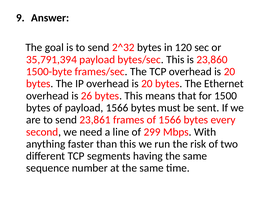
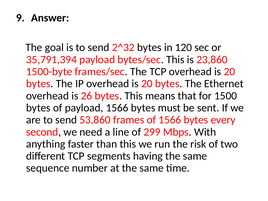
23,861: 23,861 -> 53,860
